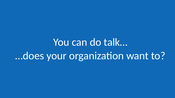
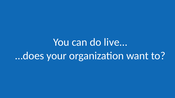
talk…: talk… -> live…
